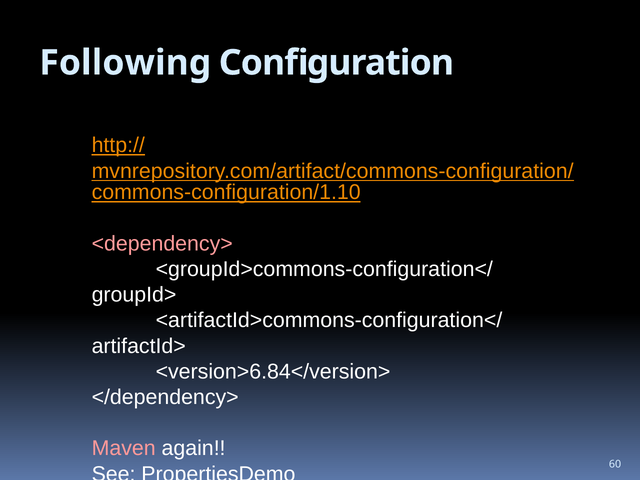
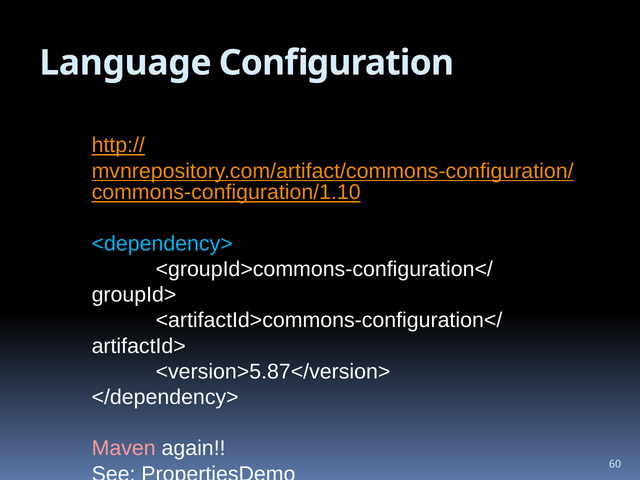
Following: Following -> Language
<dependency> colour: pink -> light blue
<version>6.84</version>: <version>6.84</version> -> <version>5.87</version>
